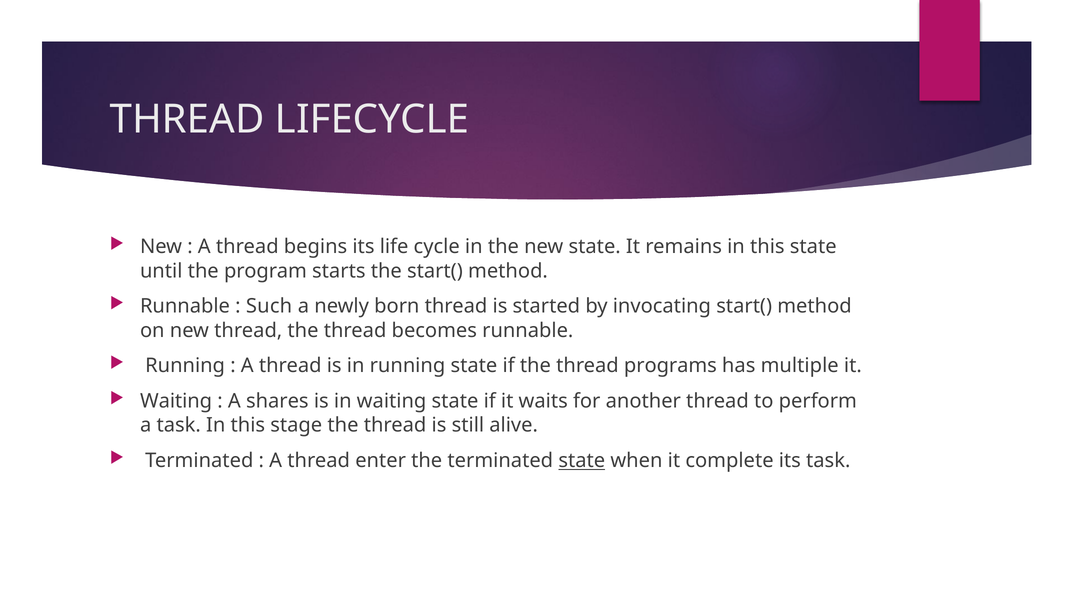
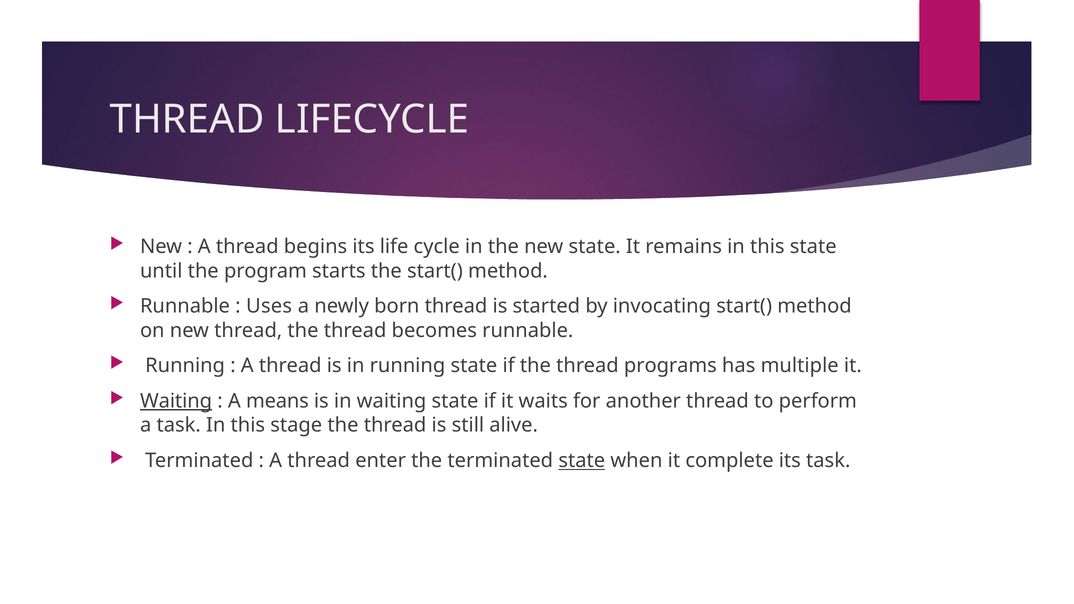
Such: Such -> Uses
Waiting at (176, 401) underline: none -> present
shares: shares -> means
